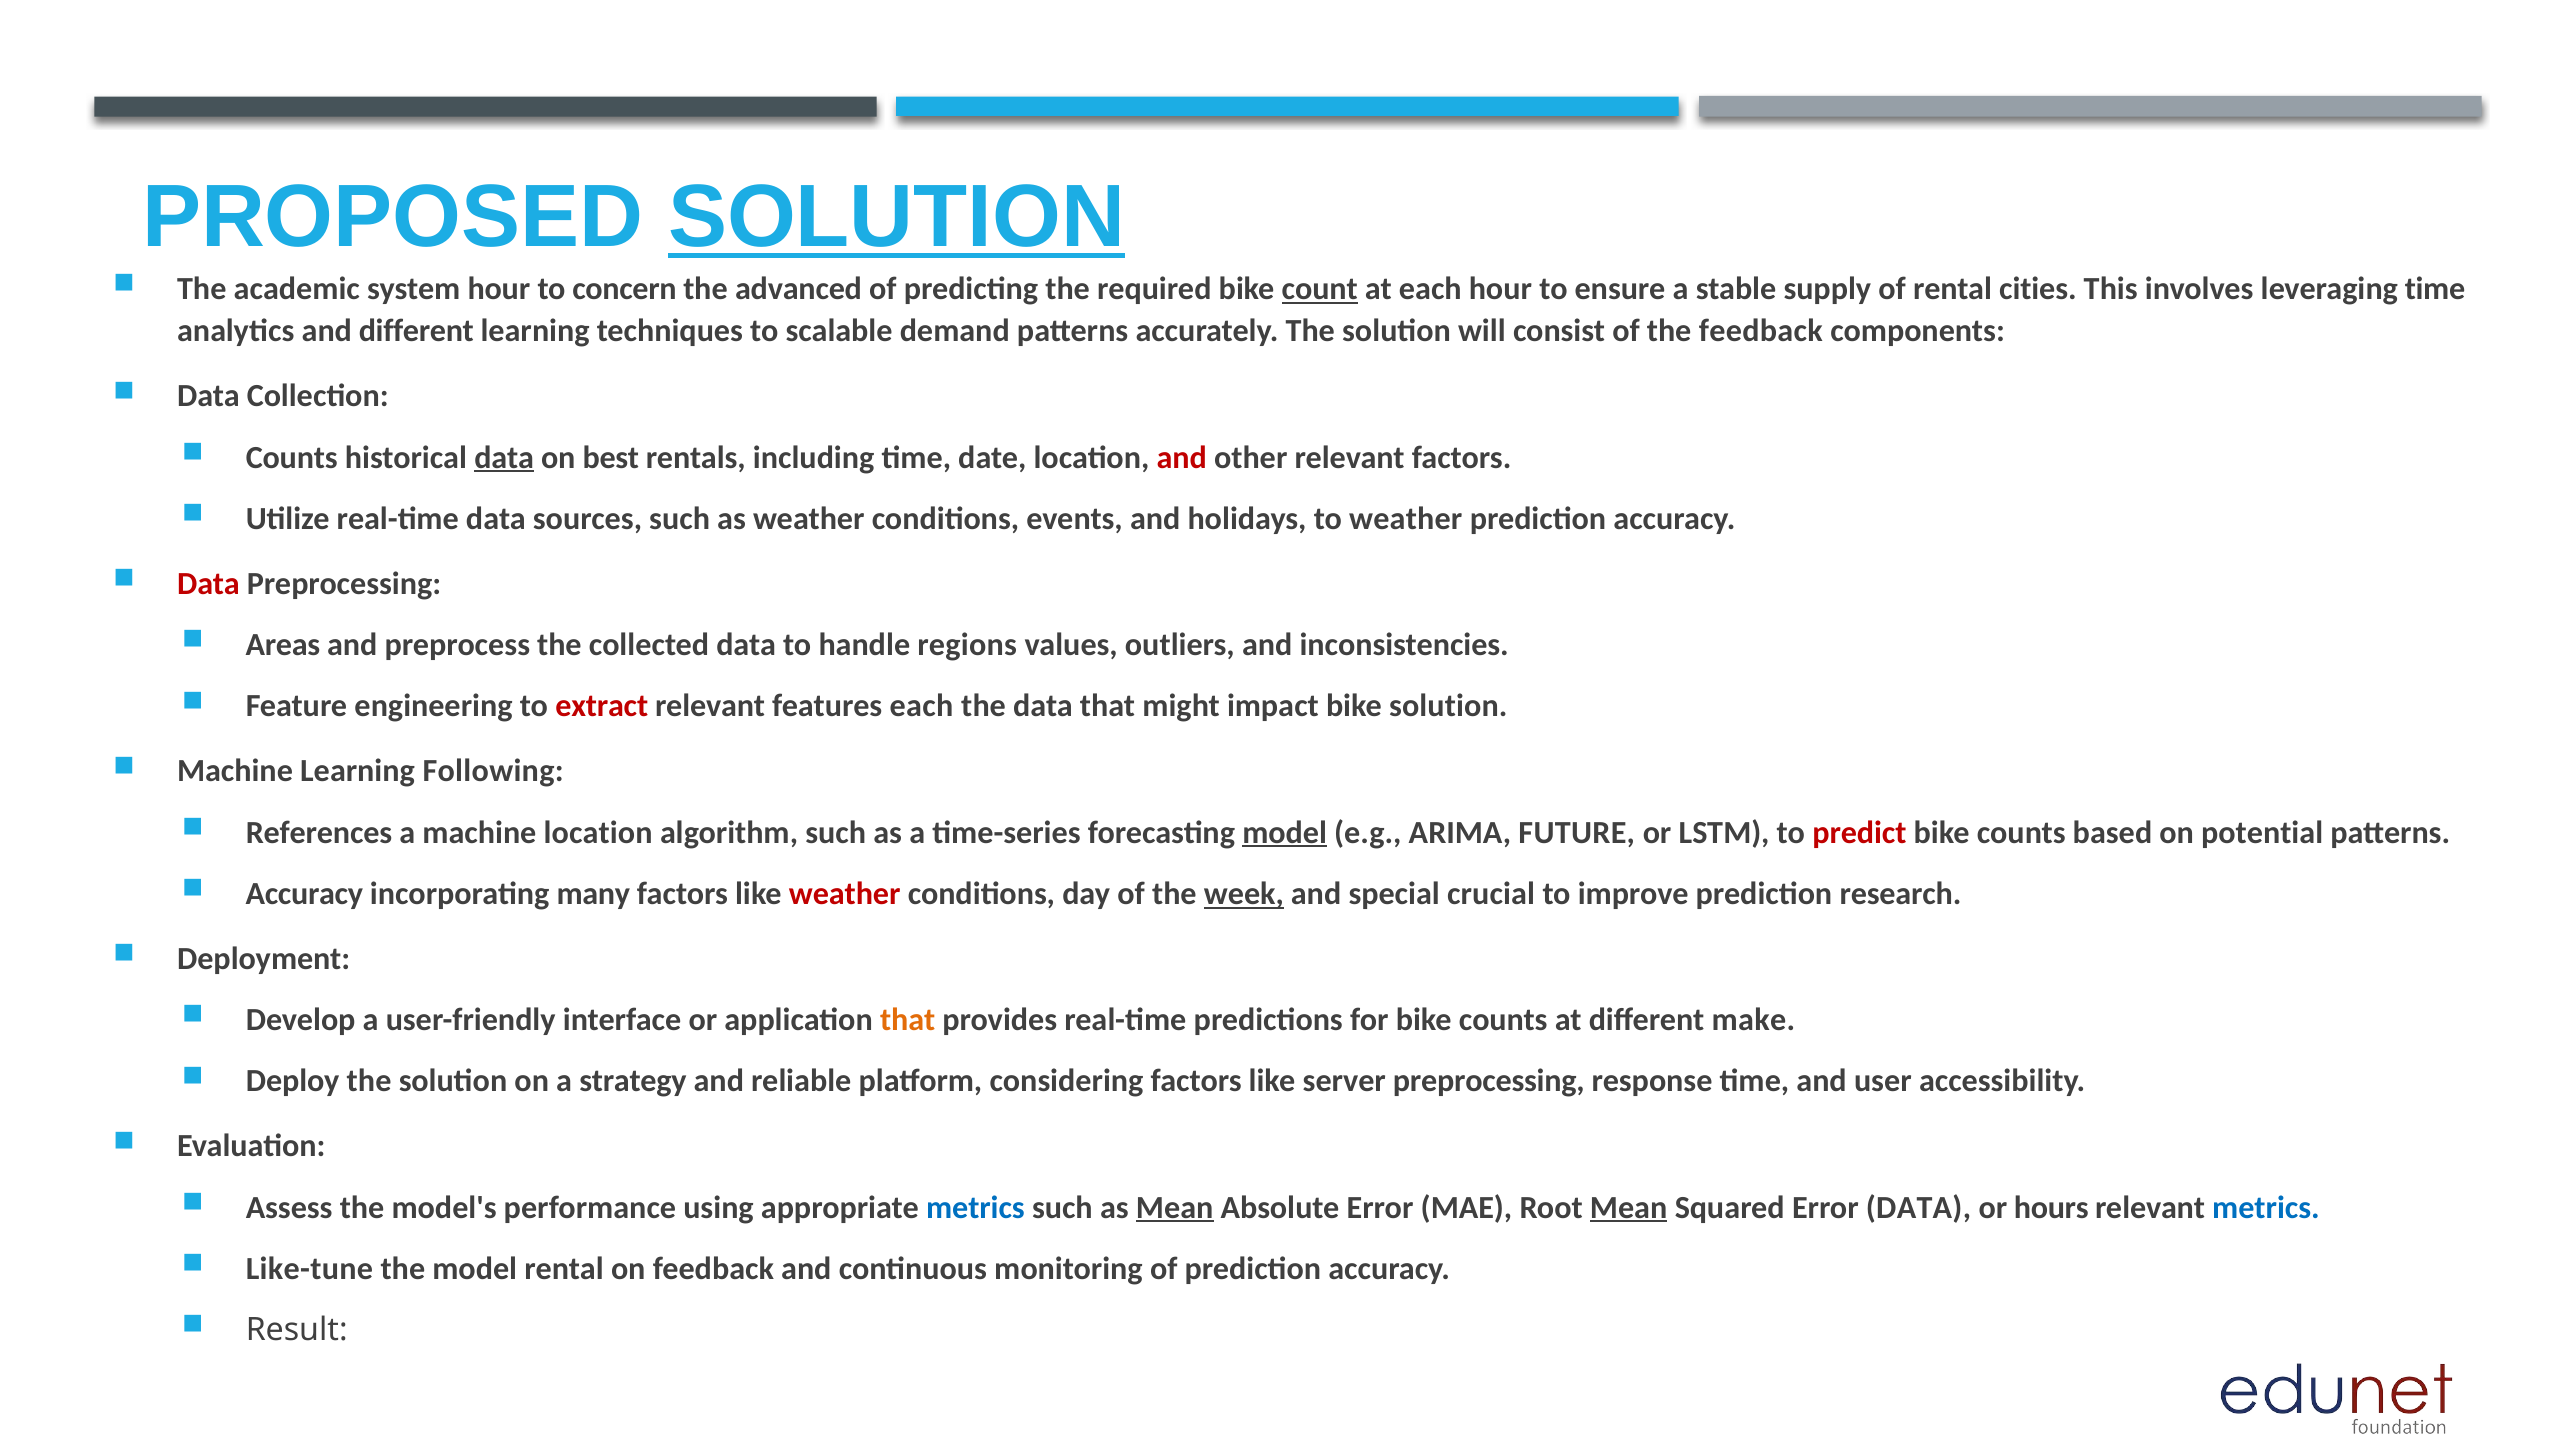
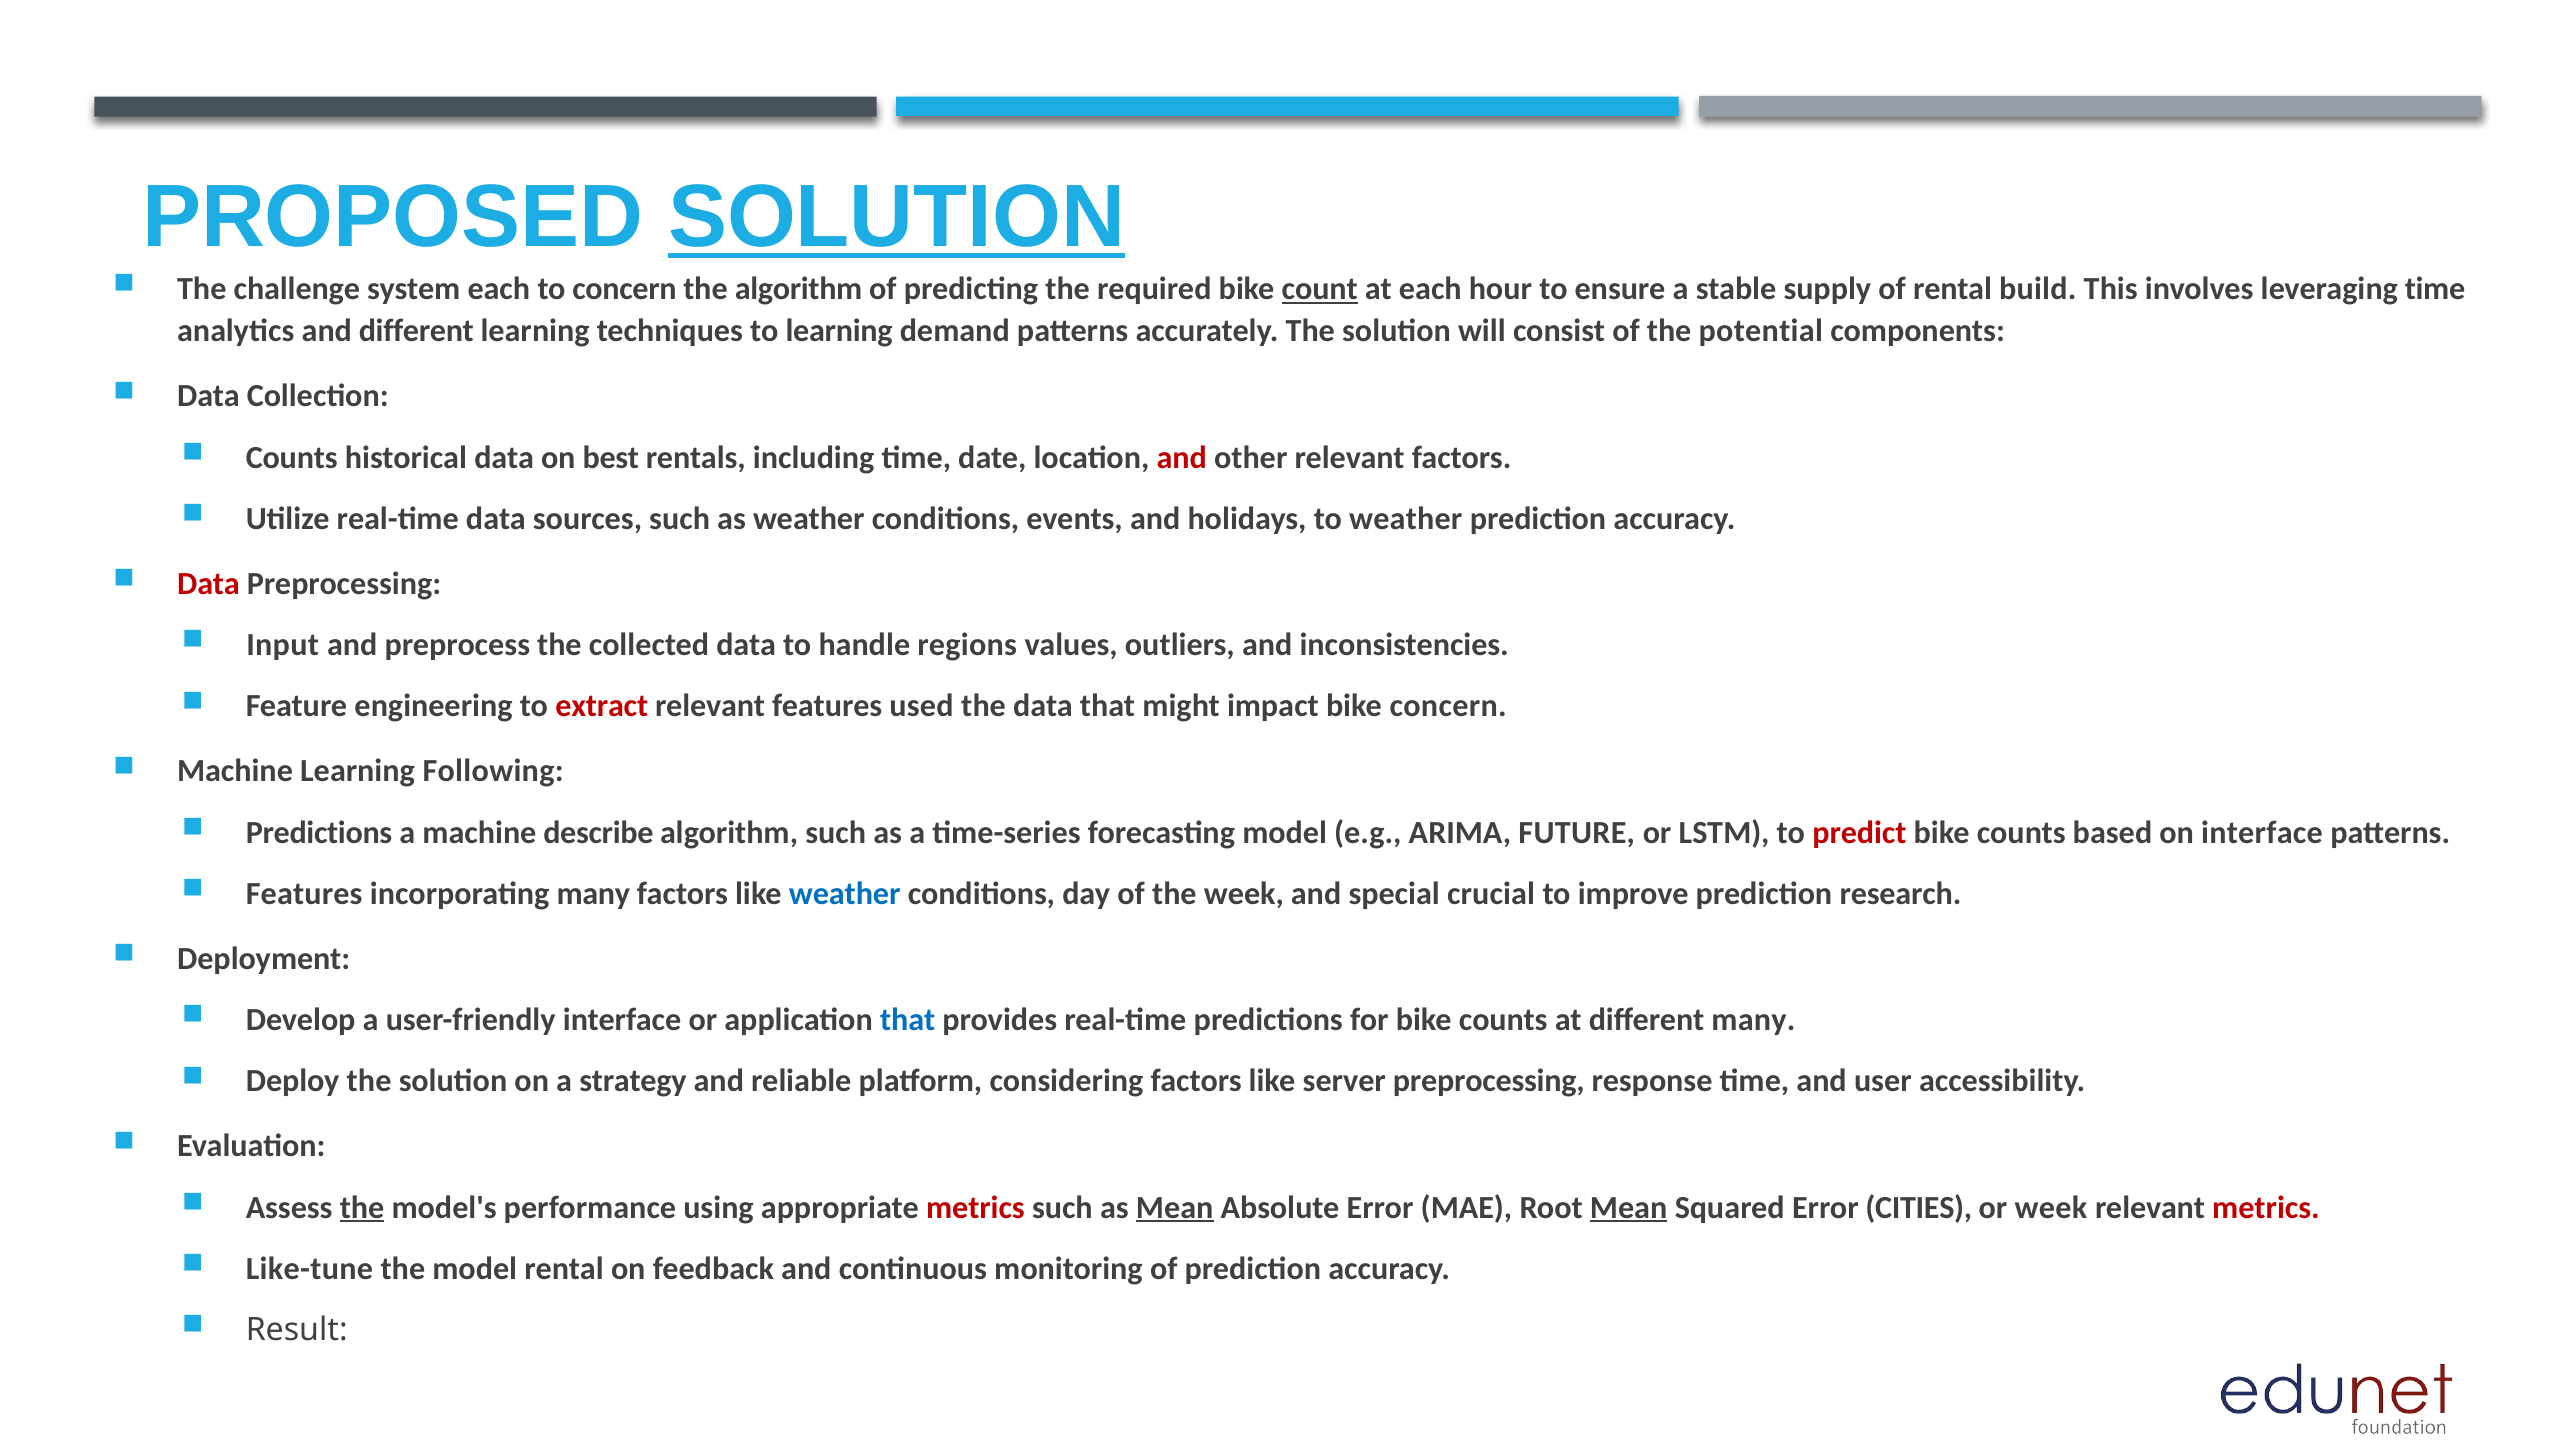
academic: academic -> challenge
system hour: hour -> each
the advanced: advanced -> algorithm
cities: cities -> build
to scalable: scalable -> learning
the feedback: feedback -> potential
data at (504, 458) underline: present -> none
Areas: Areas -> Input
features each: each -> used
bike solution: solution -> concern
References at (319, 833): References -> Predictions
machine location: location -> describe
model at (1285, 833) underline: present -> none
on potential: potential -> interface
Accuracy at (304, 894): Accuracy -> Features
weather at (845, 894) colour: red -> blue
week at (1244, 894) underline: present -> none
that at (908, 1020) colour: orange -> blue
different make: make -> many
the at (362, 1208) underline: none -> present
metrics at (975, 1208) colour: blue -> red
Error DATA: DATA -> CITIES
or hours: hours -> week
metrics at (2266, 1208) colour: blue -> red
